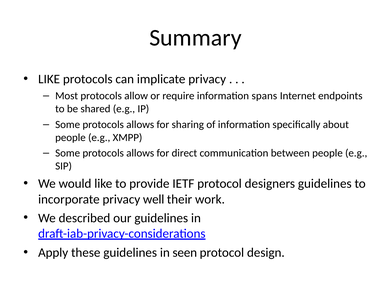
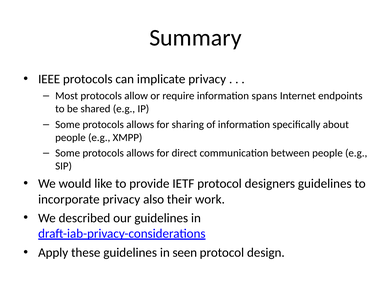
LIKE at (49, 79): LIKE -> IEEE
well: well -> also
